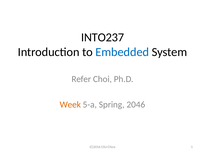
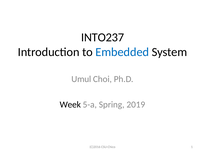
Refer: Refer -> Umul
Week colour: orange -> black
2046: 2046 -> 2019
